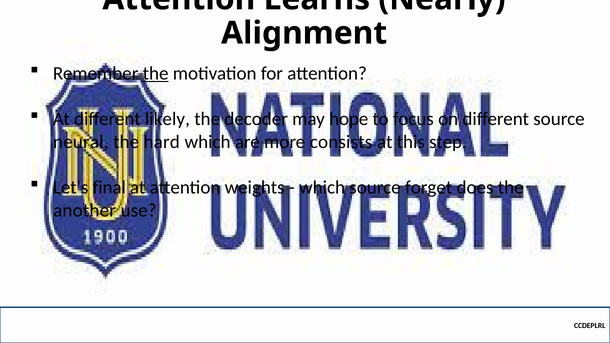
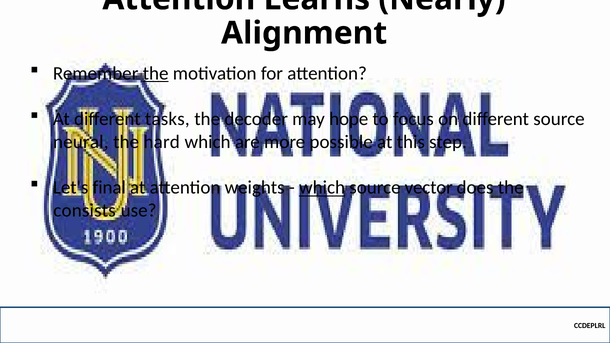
likely: likely -> tasks
consists: consists -> possible
which at (322, 188) underline: none -> present
forget: forget -> vector
another: another -> consists
